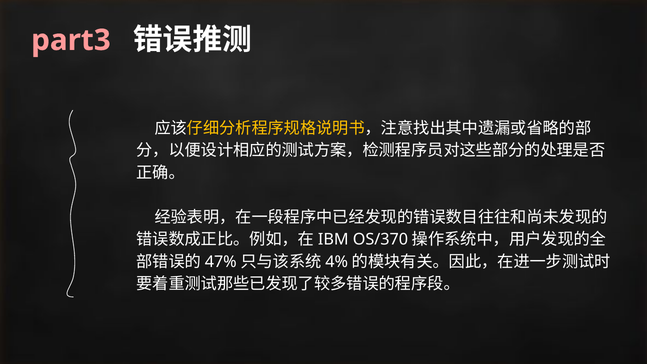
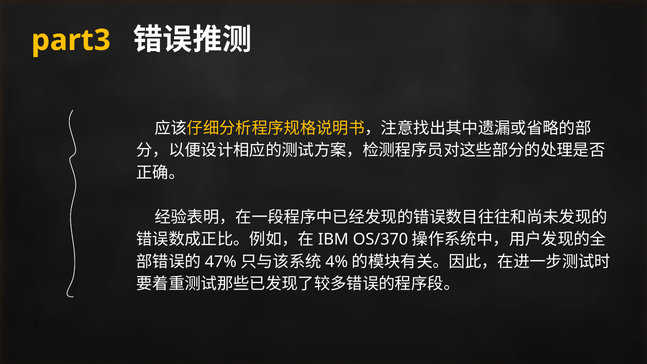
part3 colour: pink -> yellow
